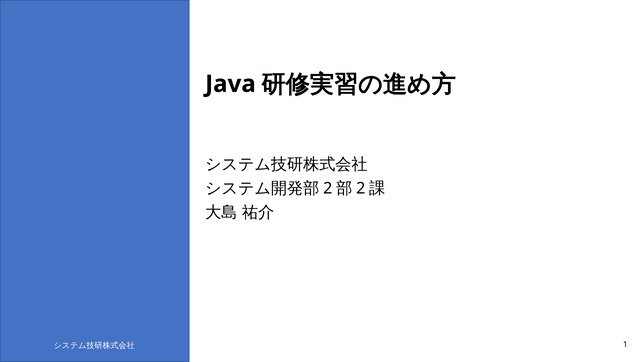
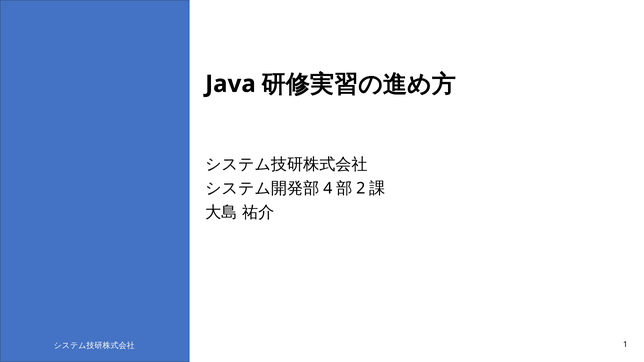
2 at (328, 189): 2 -> 4
